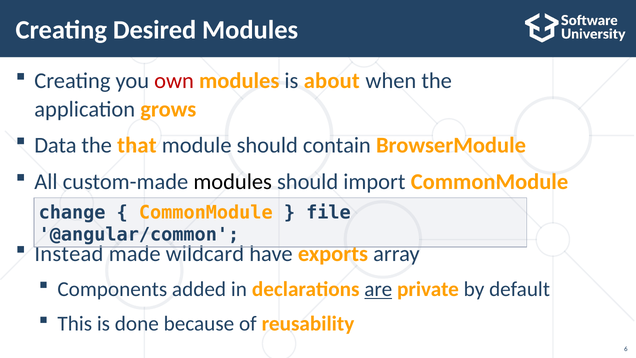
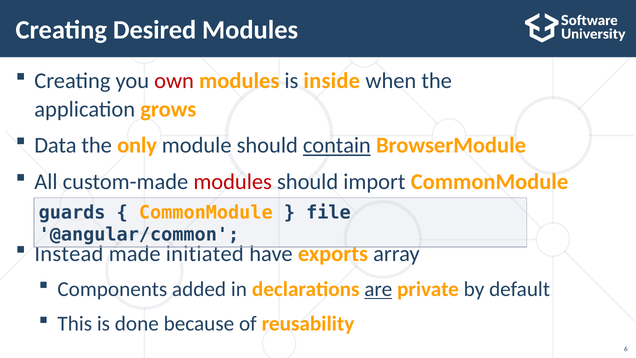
about: about -> inside
that: that -> only
contain underline: none -> present
modules at (233, 182) colour: black -> red
change: change -> guards
wildcard: wildcard -> initiated
